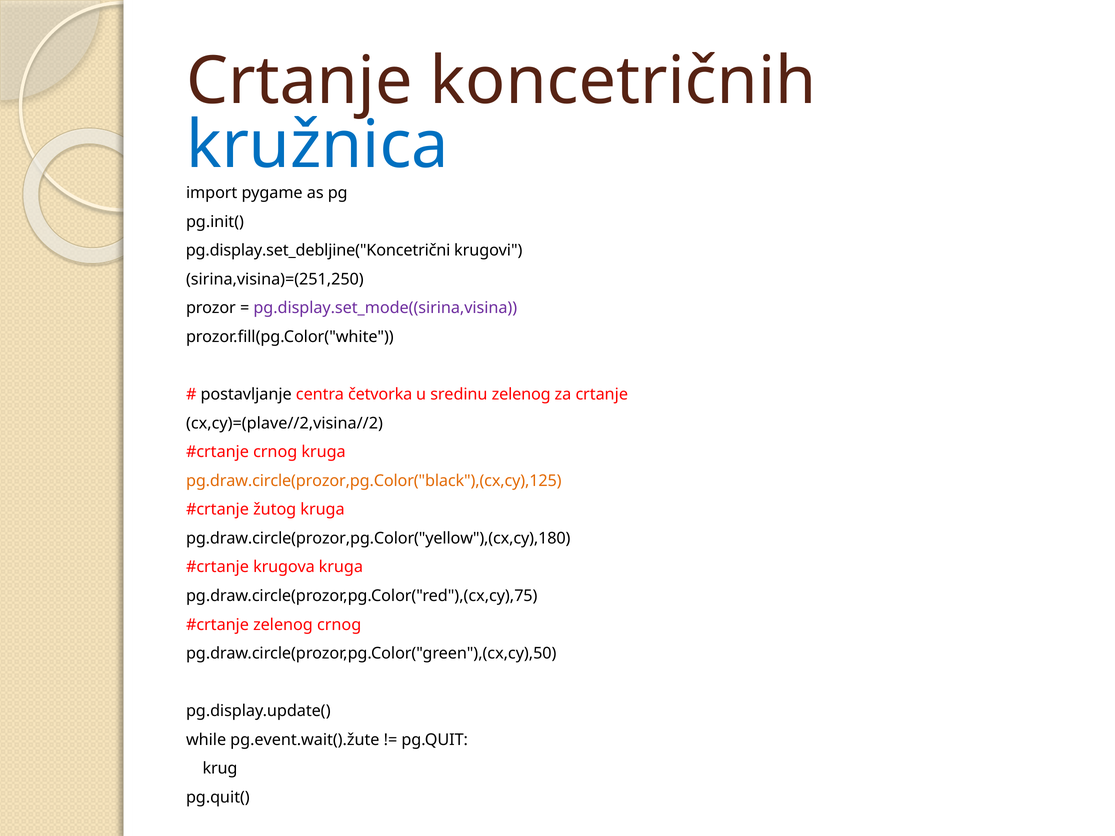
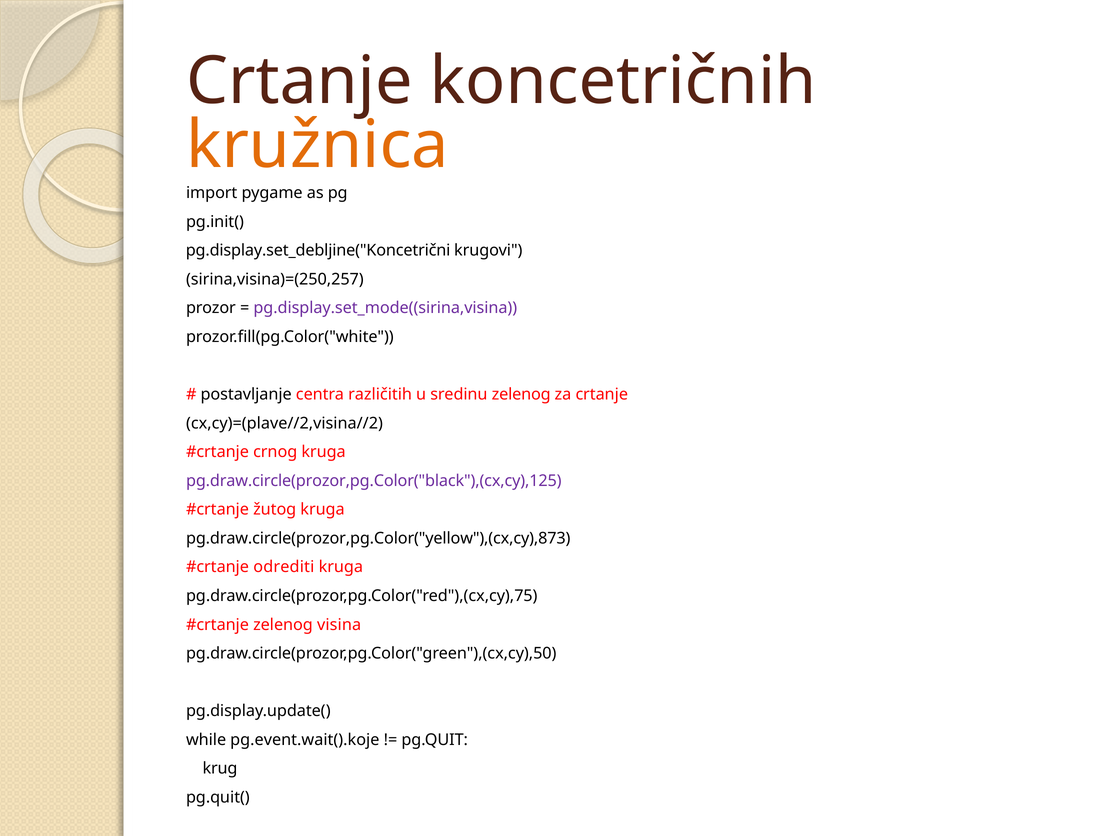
kružnica colour: blue -> orange
sirina,visina)=(251,250: sirina,visina)=(251,250 -> sirina,visina)=(250,257
četvorka: četvorka -> različitih
pg.draw.circle(prozor,pg.Color("black"),(cx,cy),125 colour: orange -> purple
pg.draw.circle(prozor,pg.Color("yellow"),(cx,cy),180: pg.draw.circle(prozor,pg.Color("yellow"),(cx,cy),180 -> pg.draw.circle(prozor,pg.Color("yellow"),(cx,cy),873
krugova: krugova -> odrediti
zelenog crnog: crnog -> visina
pg.event.wait().žute: pg.event.wait().žute -> pg.event.wait().koje
